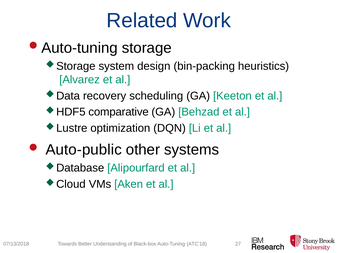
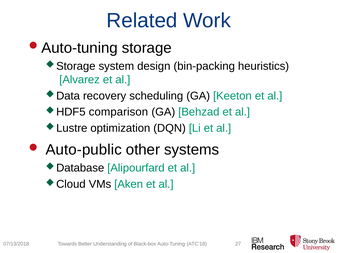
comparative: comparative -> comparison
